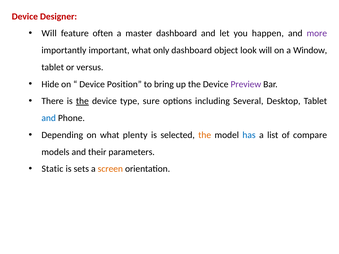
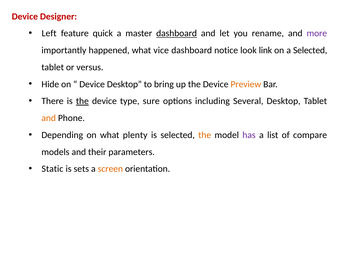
Will at (49, 33): Will -> Left
often: often -> quick
dashboard at (177, 33) underline: none -> present
happen: happen -> rename
important: important -> happened
only: only -> vice
object: object -> notice
look will: will -> link
a Window: Window -> Selected
Device Position: Position -> Desktop
Preview colour: purple -> orange
and at (49, 118) colour: blue -> orange
has colour: blue -> purple
